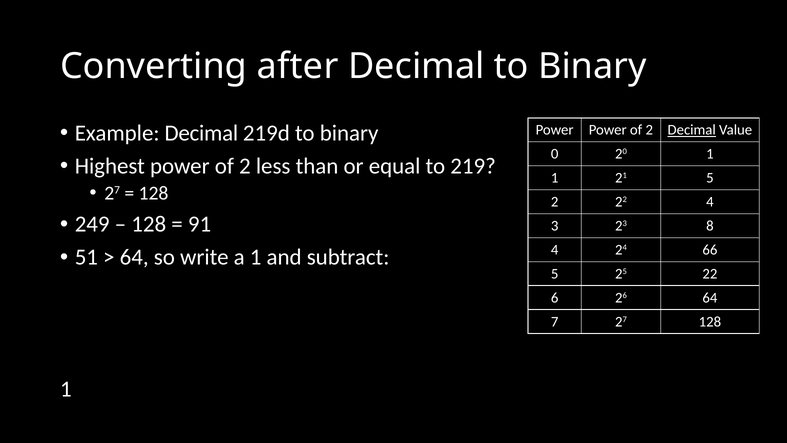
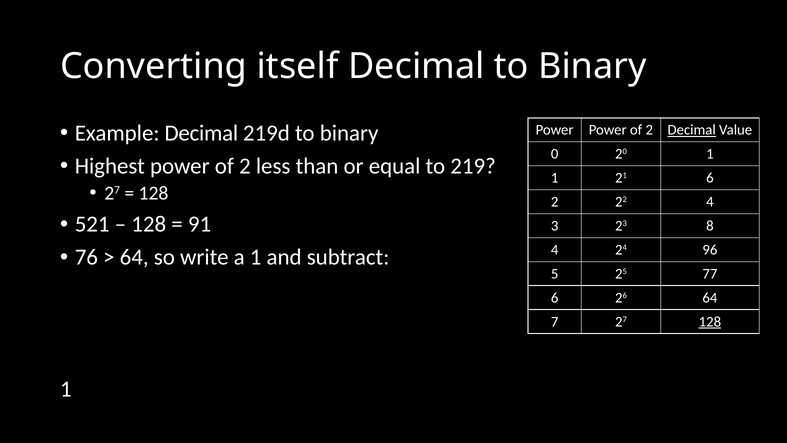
after: after -> itself
21 5: 5 -> 6
249: 249 -> 521
66: 66 -> 96
51: 51 -> 76
25 22: 22 -> 77
128 at (710, 321) underline: none -> present
